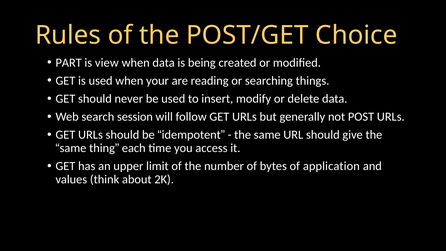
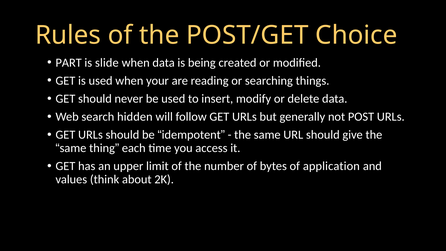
view: view -> slide
session: session -> hidden
